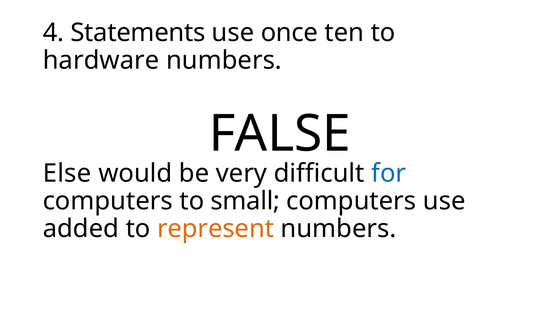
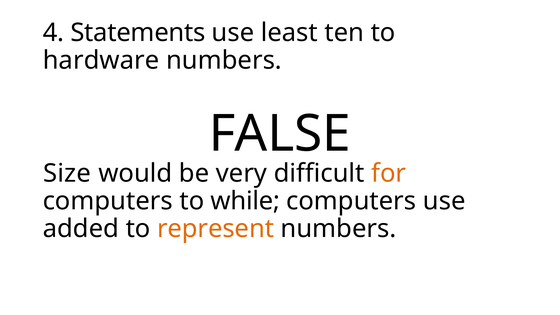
once: once -> least
Else: Else -> Size
for colour: blue -> orange
small: small -> while
